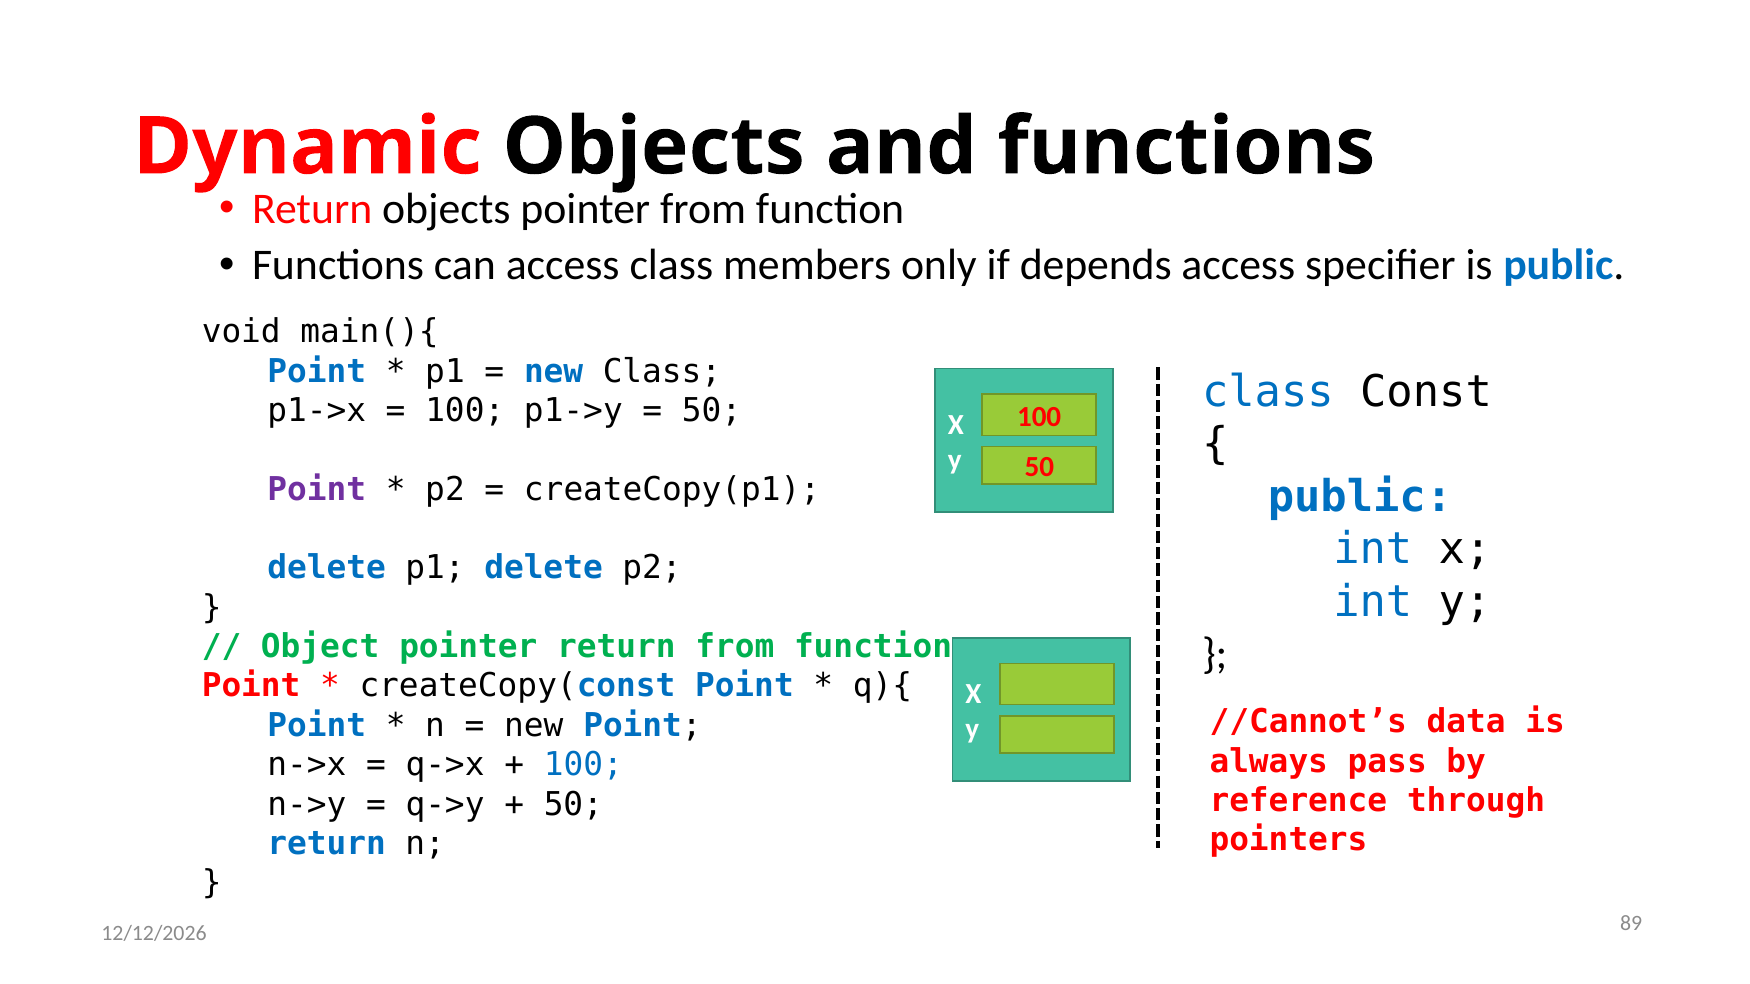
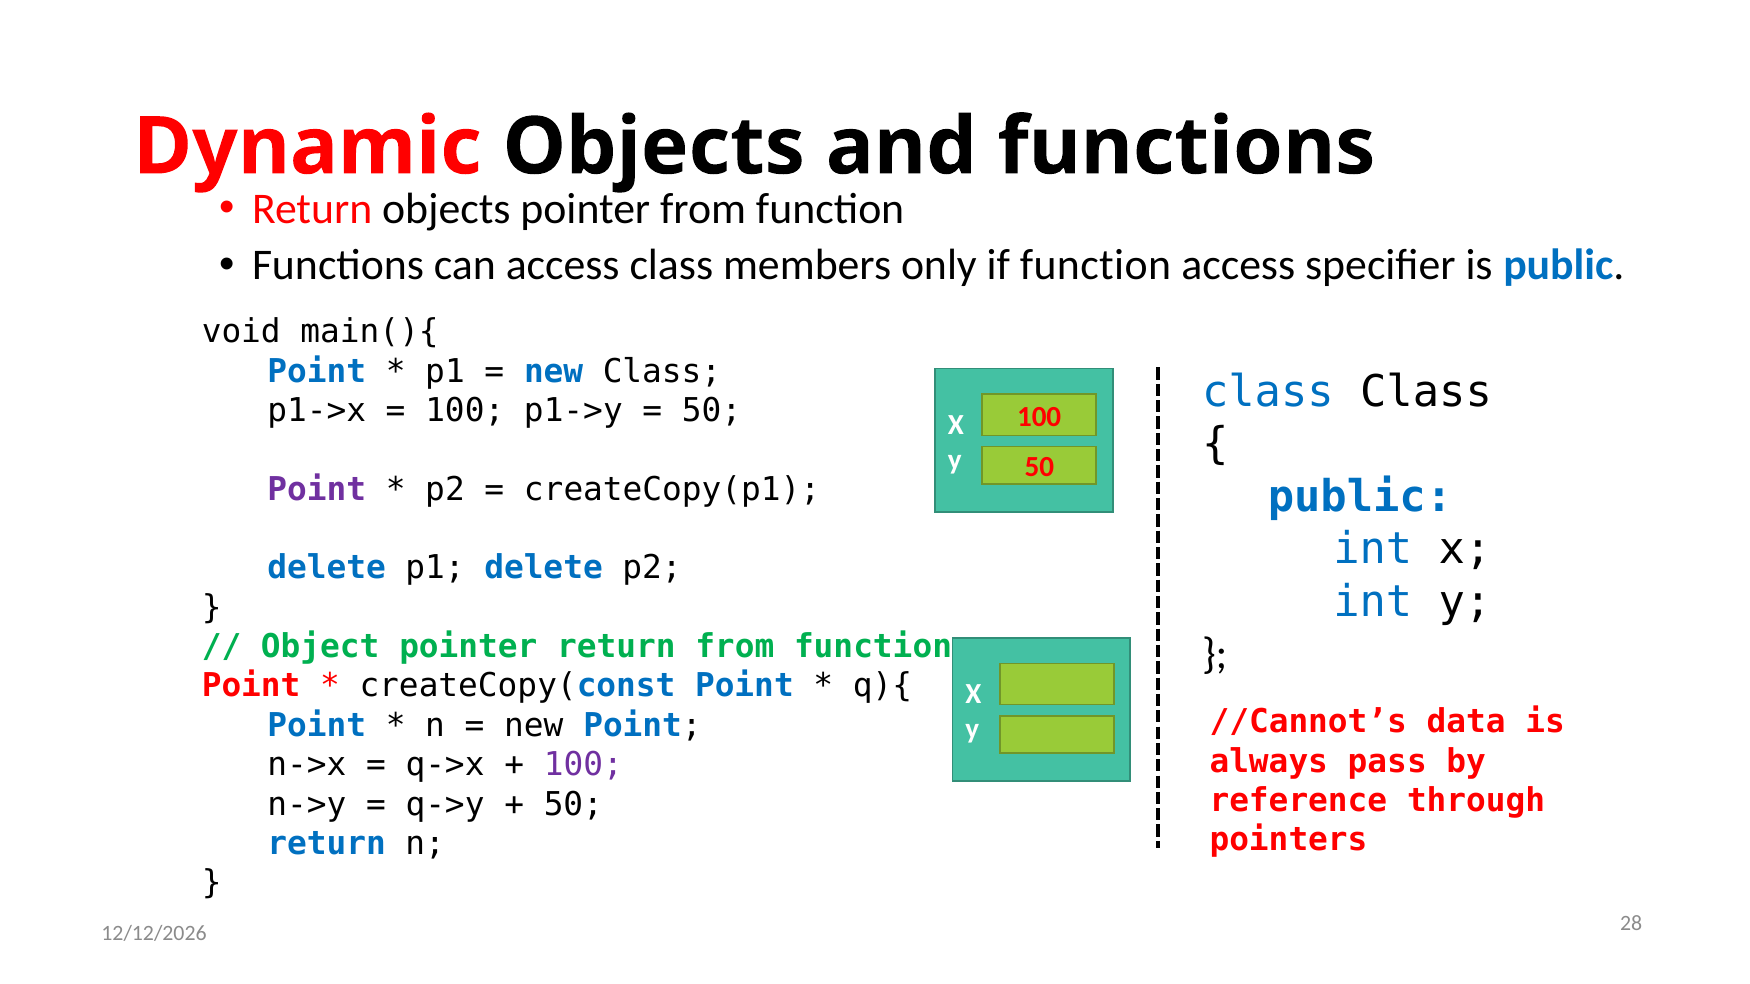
if depends: depends -> function
class Const: Const -> Class
100 at (583, 765) colour: blue -> purple
89: 89 -> 28
